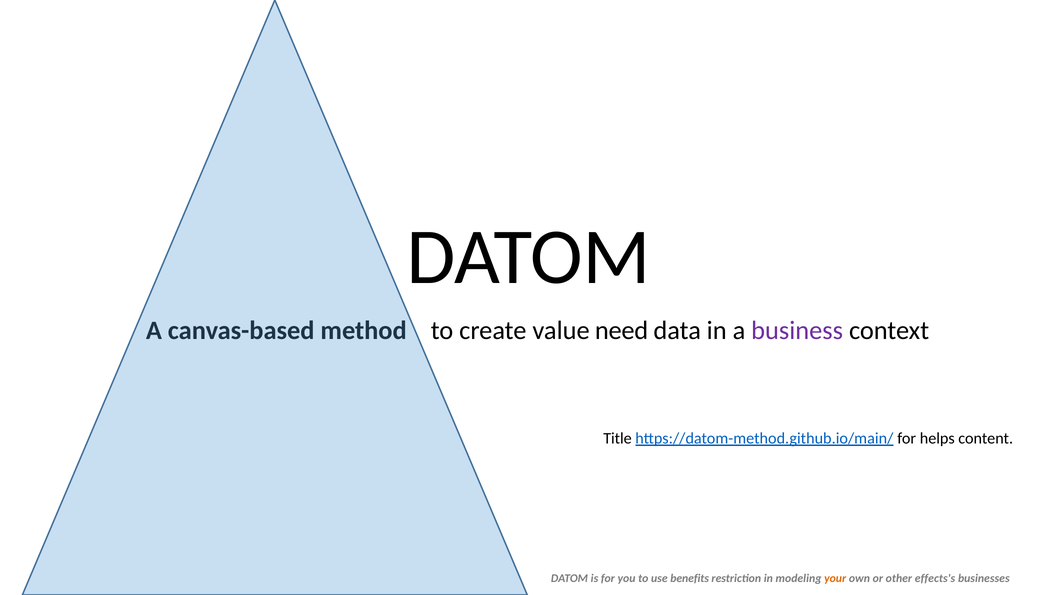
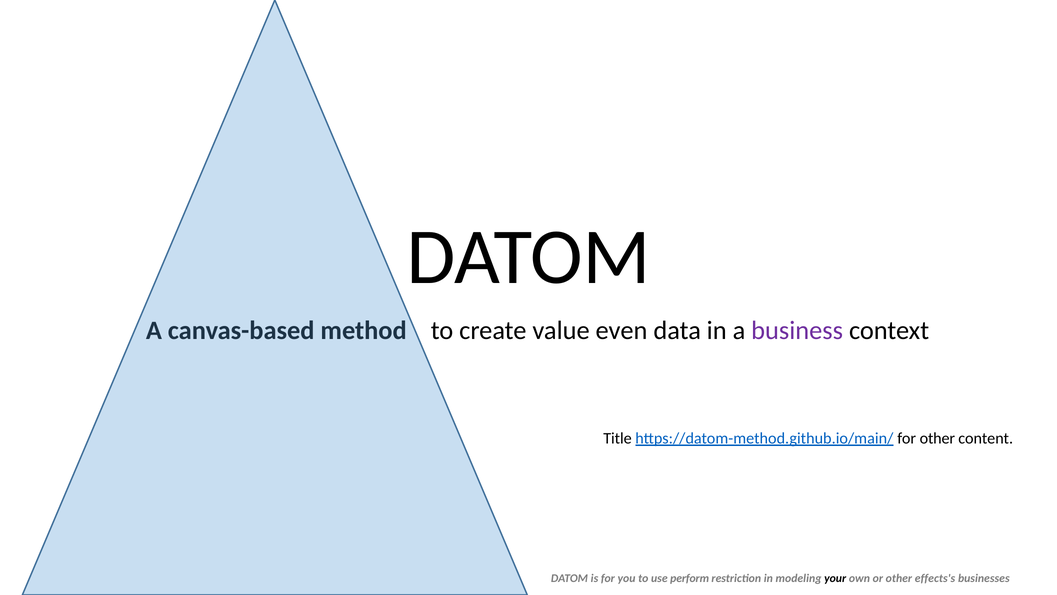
need: need -> even
for helps: helps -> other
benefits: benefits -> perform
your colour: orange -> black
